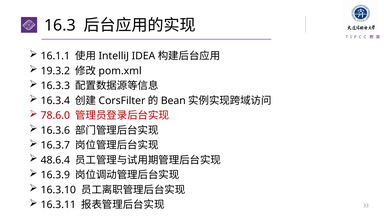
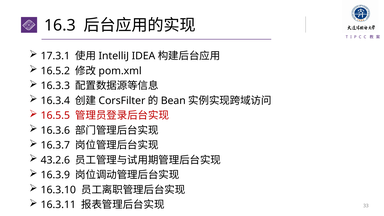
16.1.1: 16.1.1 -> 17.3.1
19.3.2: 19.3.2 -> 16.5.2
78.6.0: 78.6.0 -> 16.5.5
48.6.4: 48.6.4 -> 43.2.6
